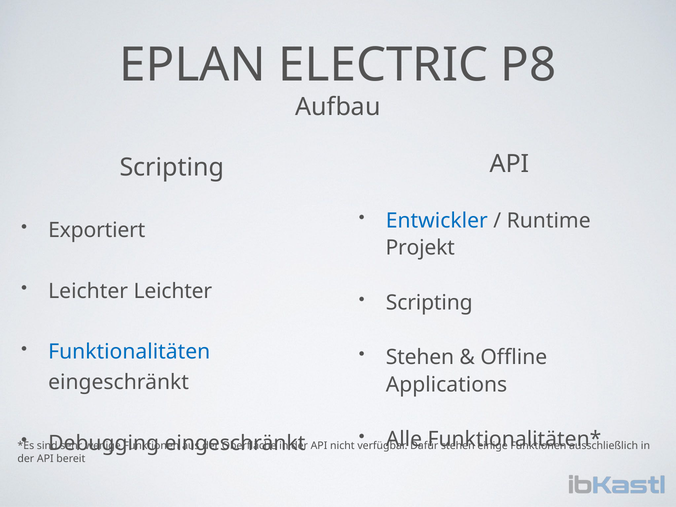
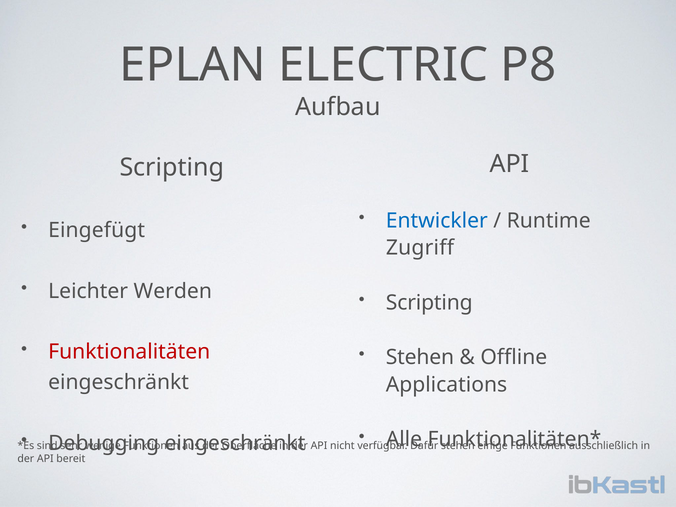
Exportiert: Exportiert -> Eingefügt
Projekt: Projekt -> Zugriff
Leichter Leichter: Leichter -> Werden
Funktionalitäten colour: blue -> red
